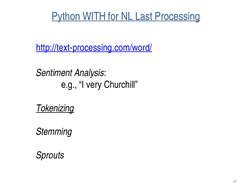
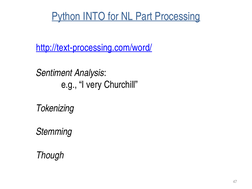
WITH: WITH -> INTO
Last: Last -> Part
Tokenizing underline: present -> none
Sprouts: Sprouts -> Though
